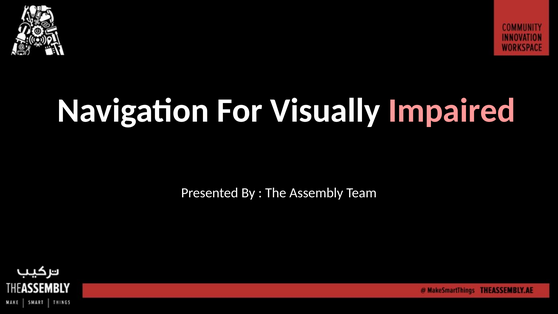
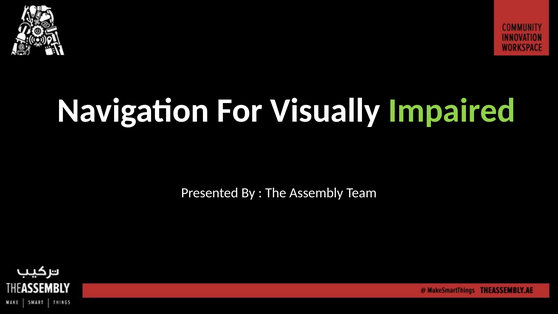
Impaired colour: pink -> light green
